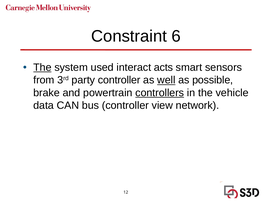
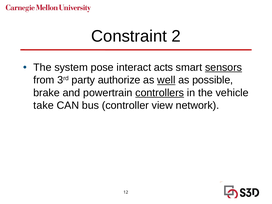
6: 6 -> 2
The at (42, 67) underline: present -> none
used: used -> pose
sensors underline: none -> present
party controller: controller -> authorize
data: data -> take
